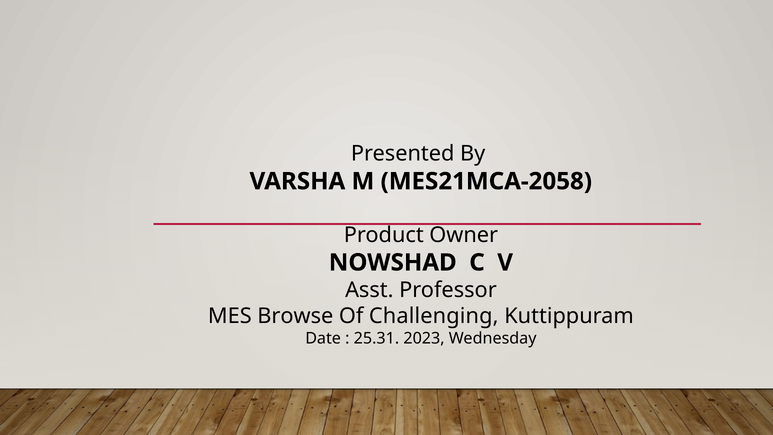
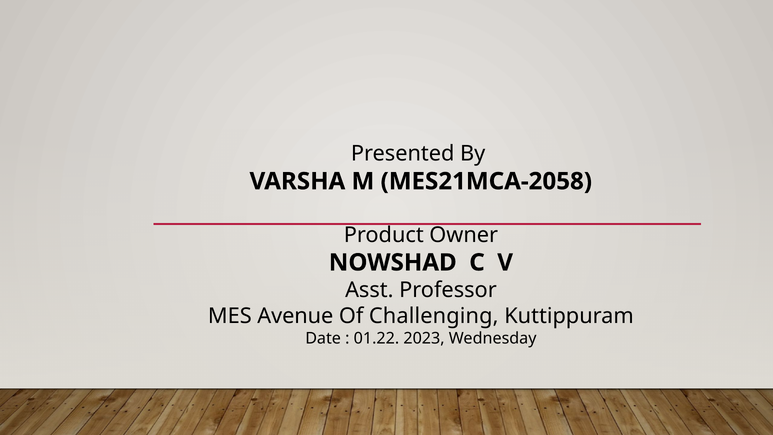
Browse: Browse -> Avenue
25.31: 25.31 -> 01.22
